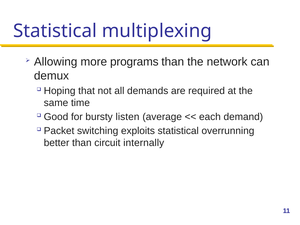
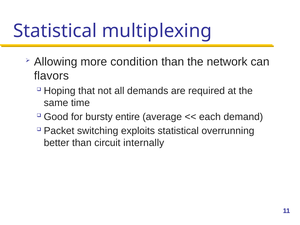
programs: programs -> condition
demux: demux -> flavors
listen: listen -> entire
